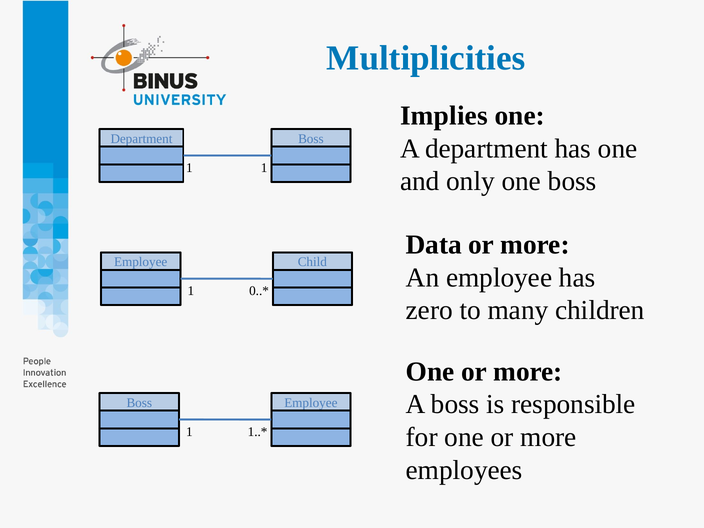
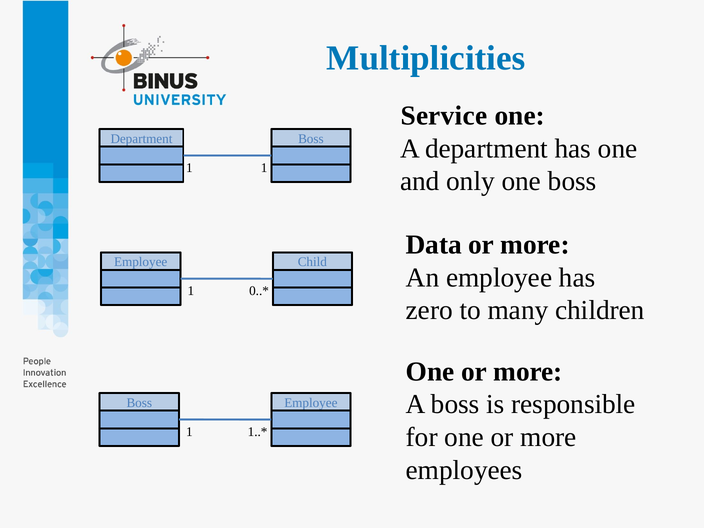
Implies: Implies -> Service
